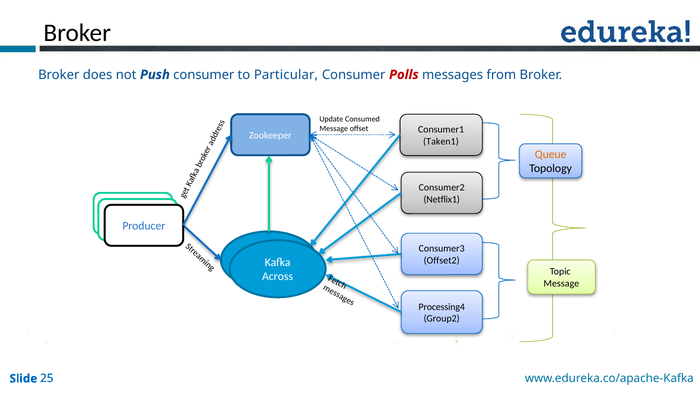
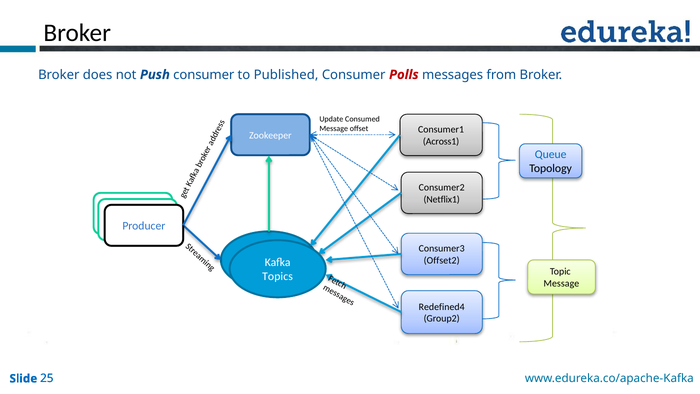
Particular: Particular -> Published
Taken1: Taken1 -> Across1
Queue colour: orange -> blue
Across: Across -> Topics
Processing4: Processing4 -> Redefined4
